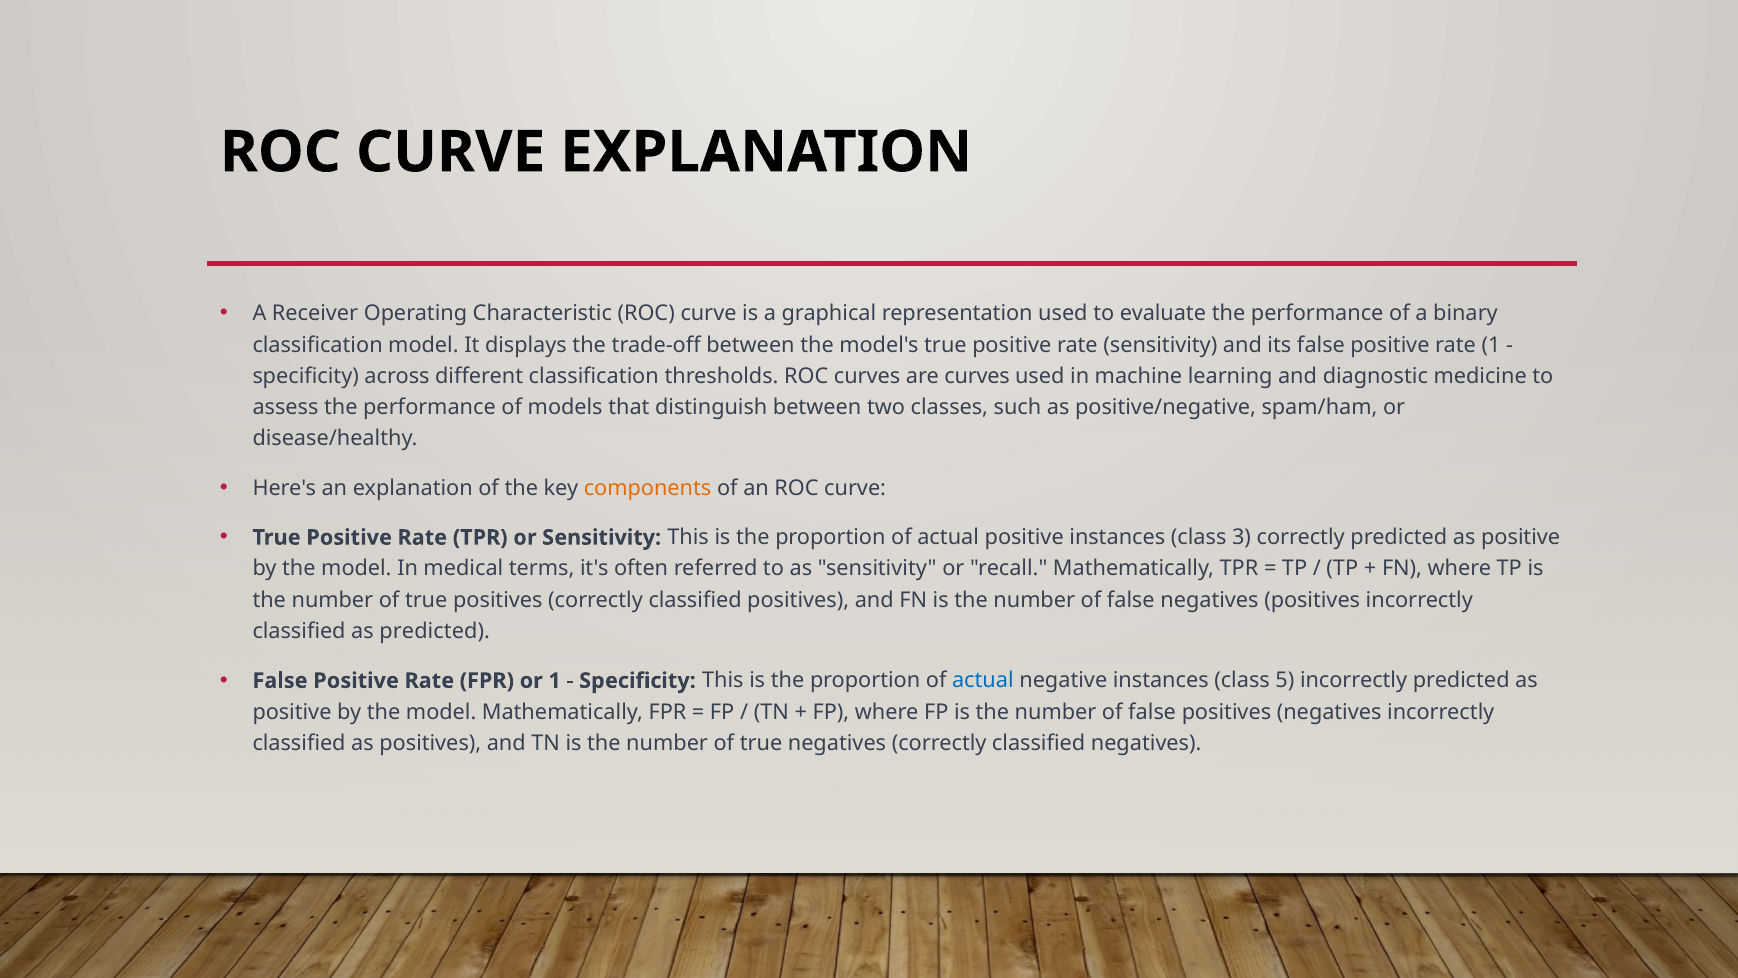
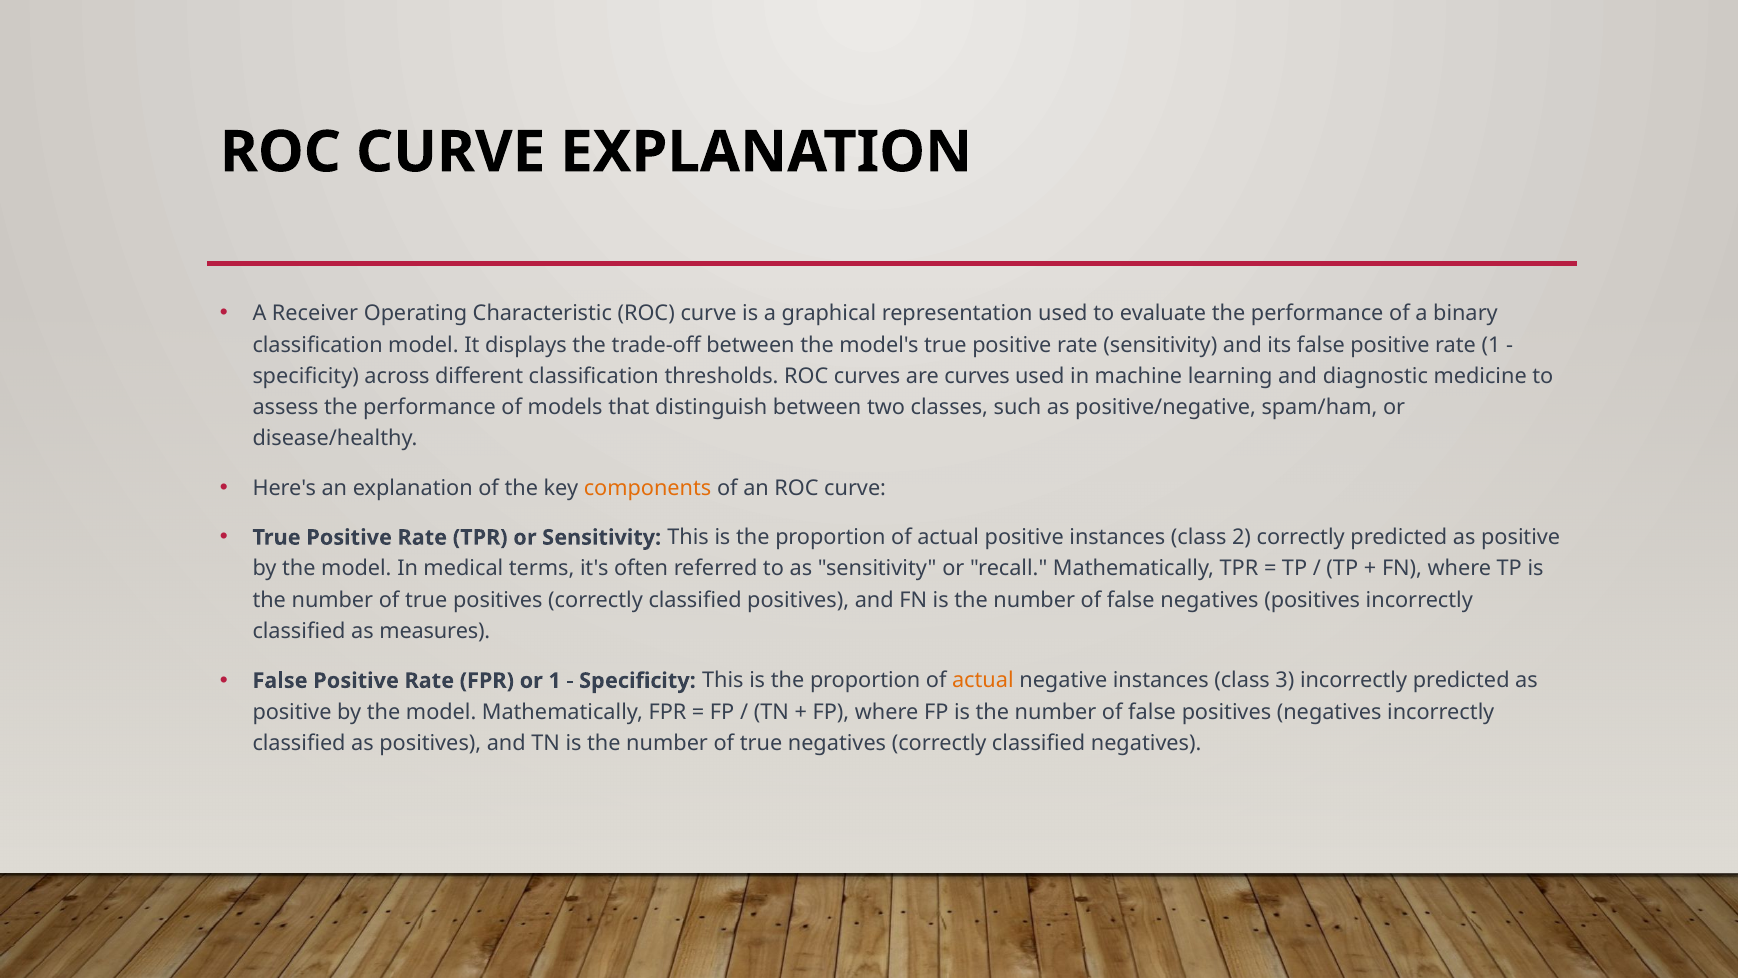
3: 3 -> 2
as predicted: predicted -> measures
actual at (983, 680) colour: blue -> orange
5: 5 -> 3
